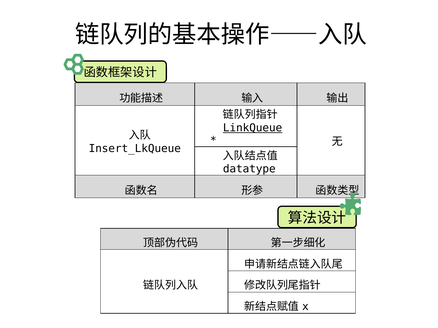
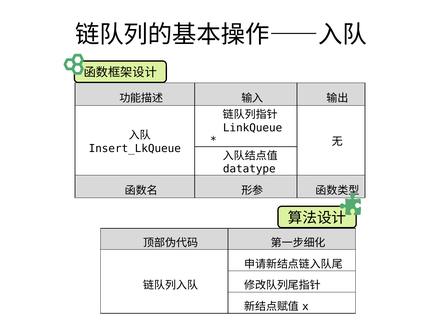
LinkQueue underline: present -> none
